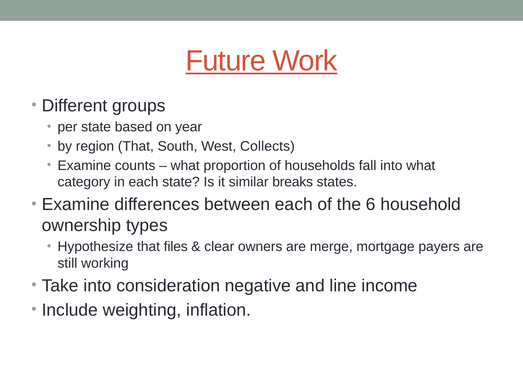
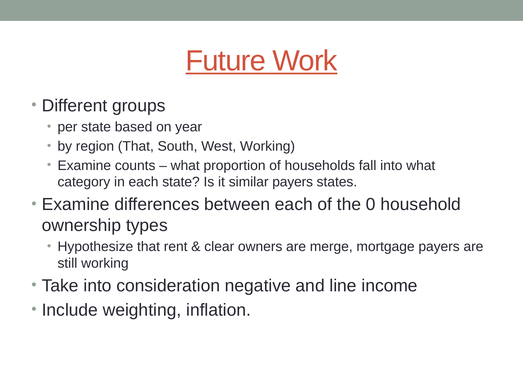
West Collects: Collects -> Working
similar breaks: breaks -> payers
6: 6 -> 0
files: files -> rent
